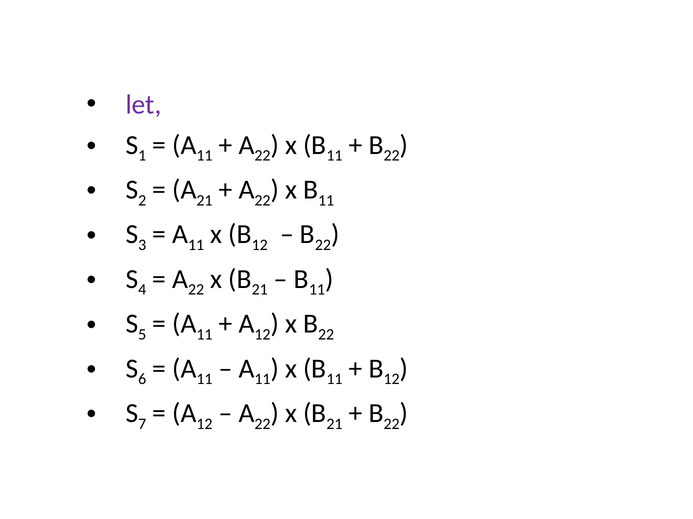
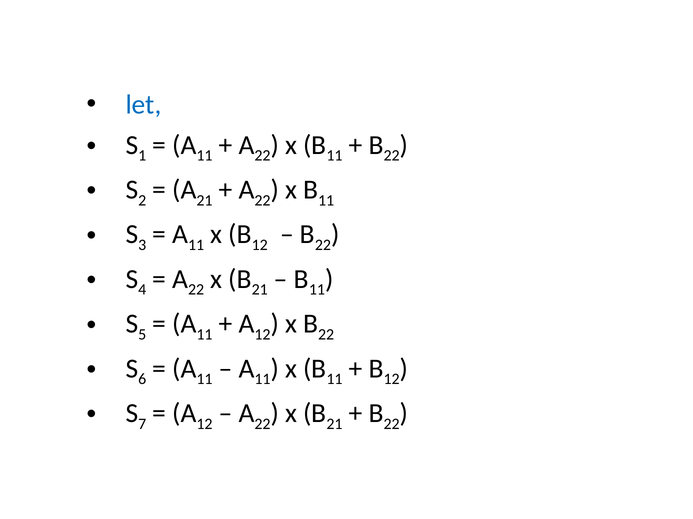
let colour: purple -> blue
